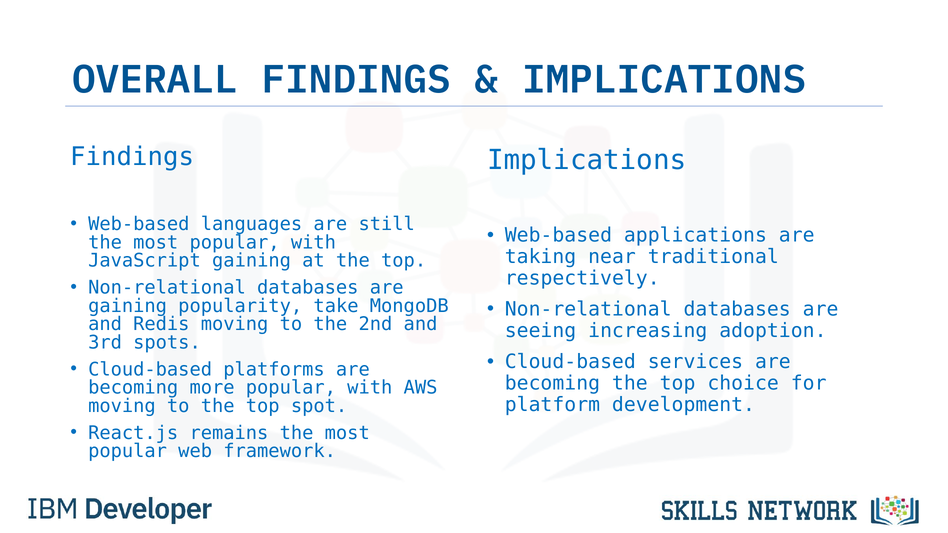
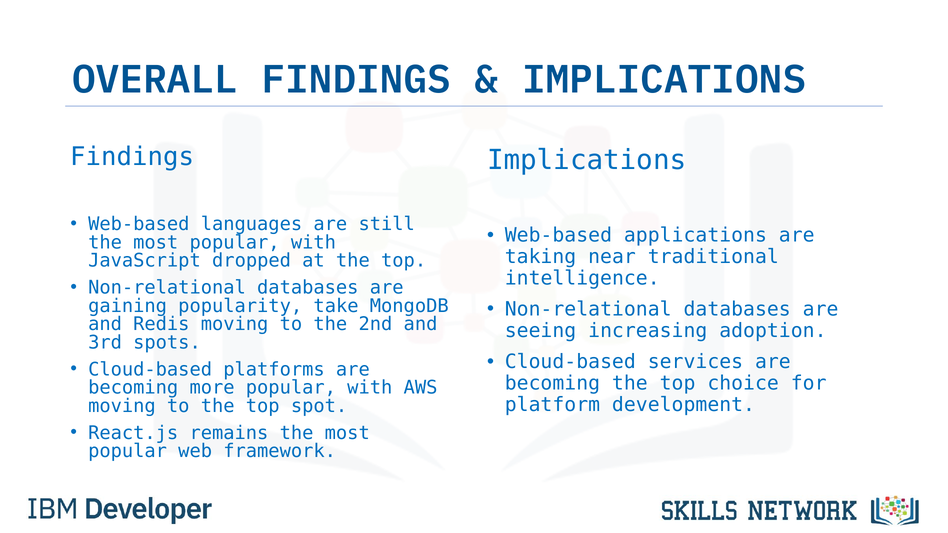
JavaScript gaining: gaining -> dropped
respectively: respectively -> intelligence
